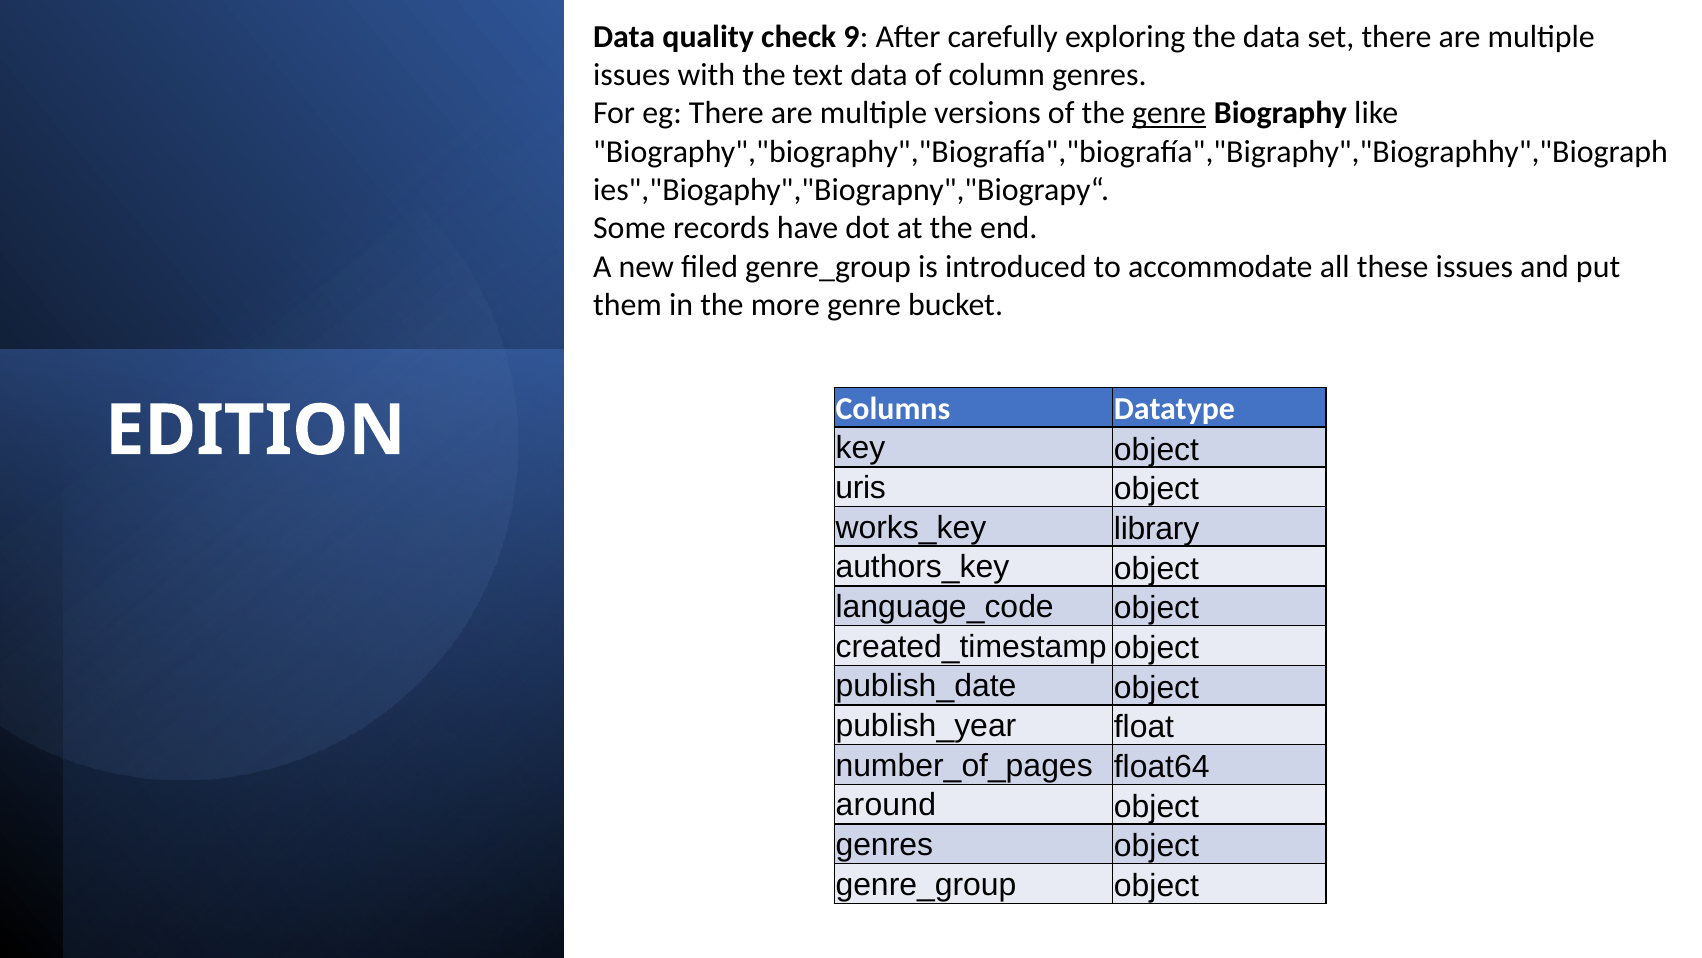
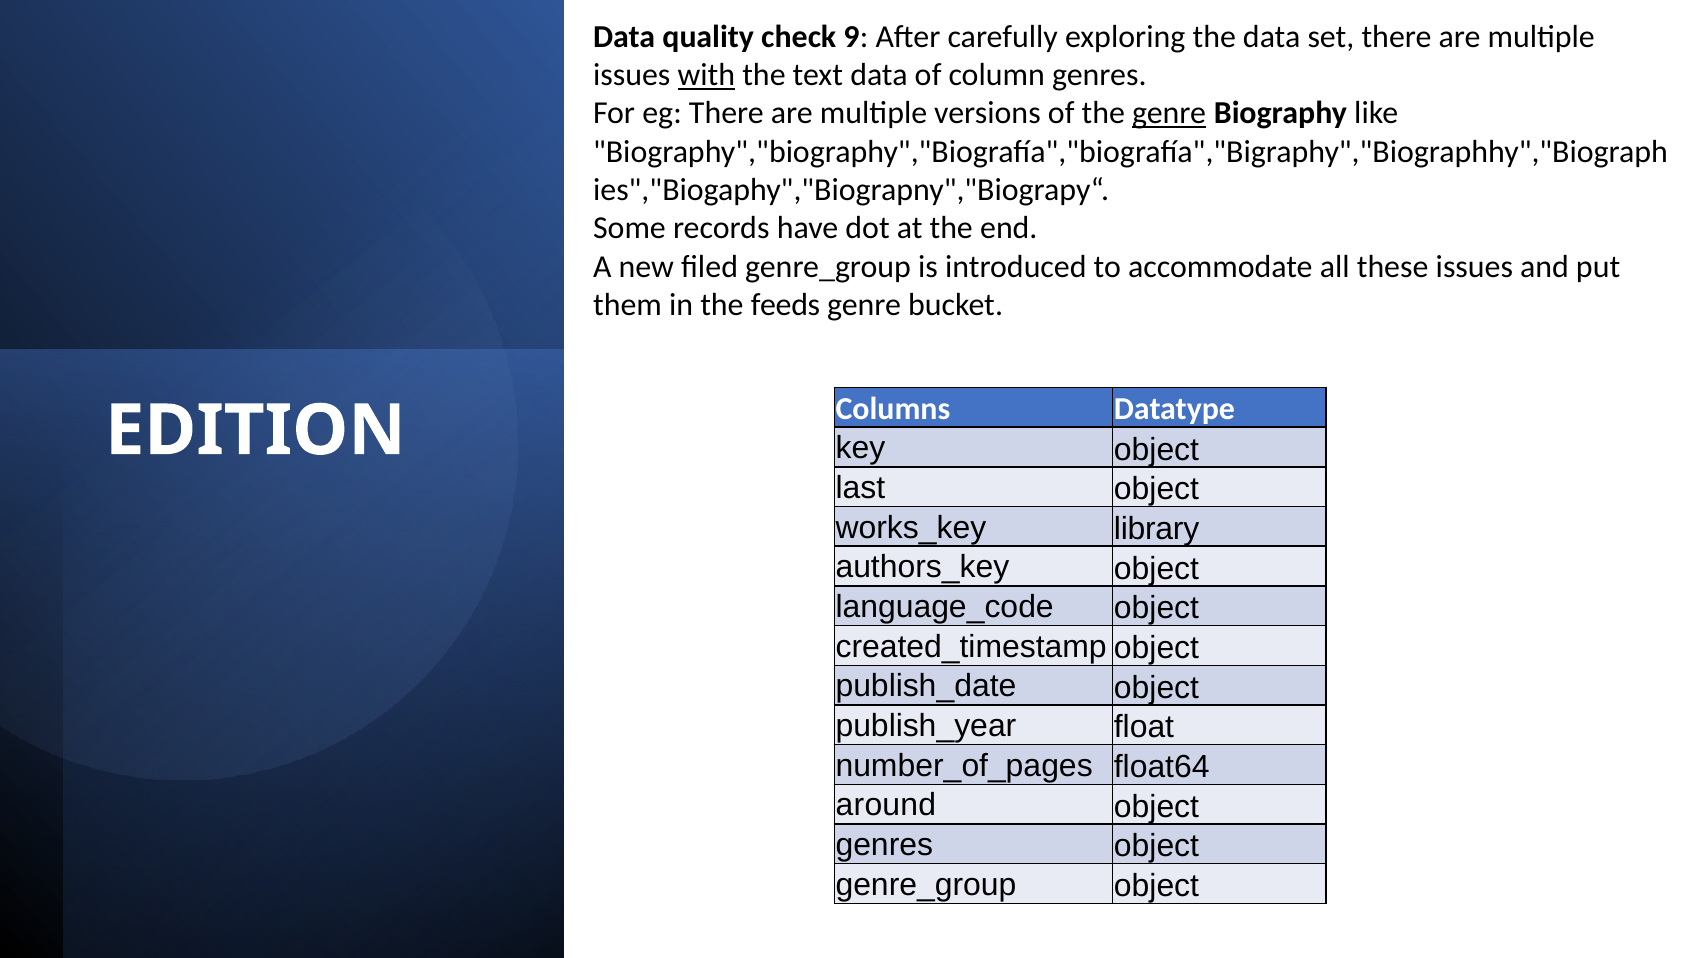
with underline: none -> present
more: more -> feeds
uris: uris -> last
